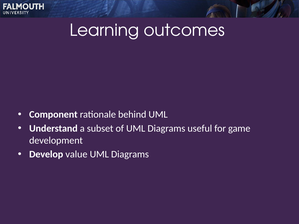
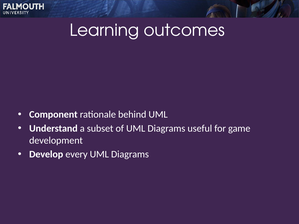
value: value -> every
